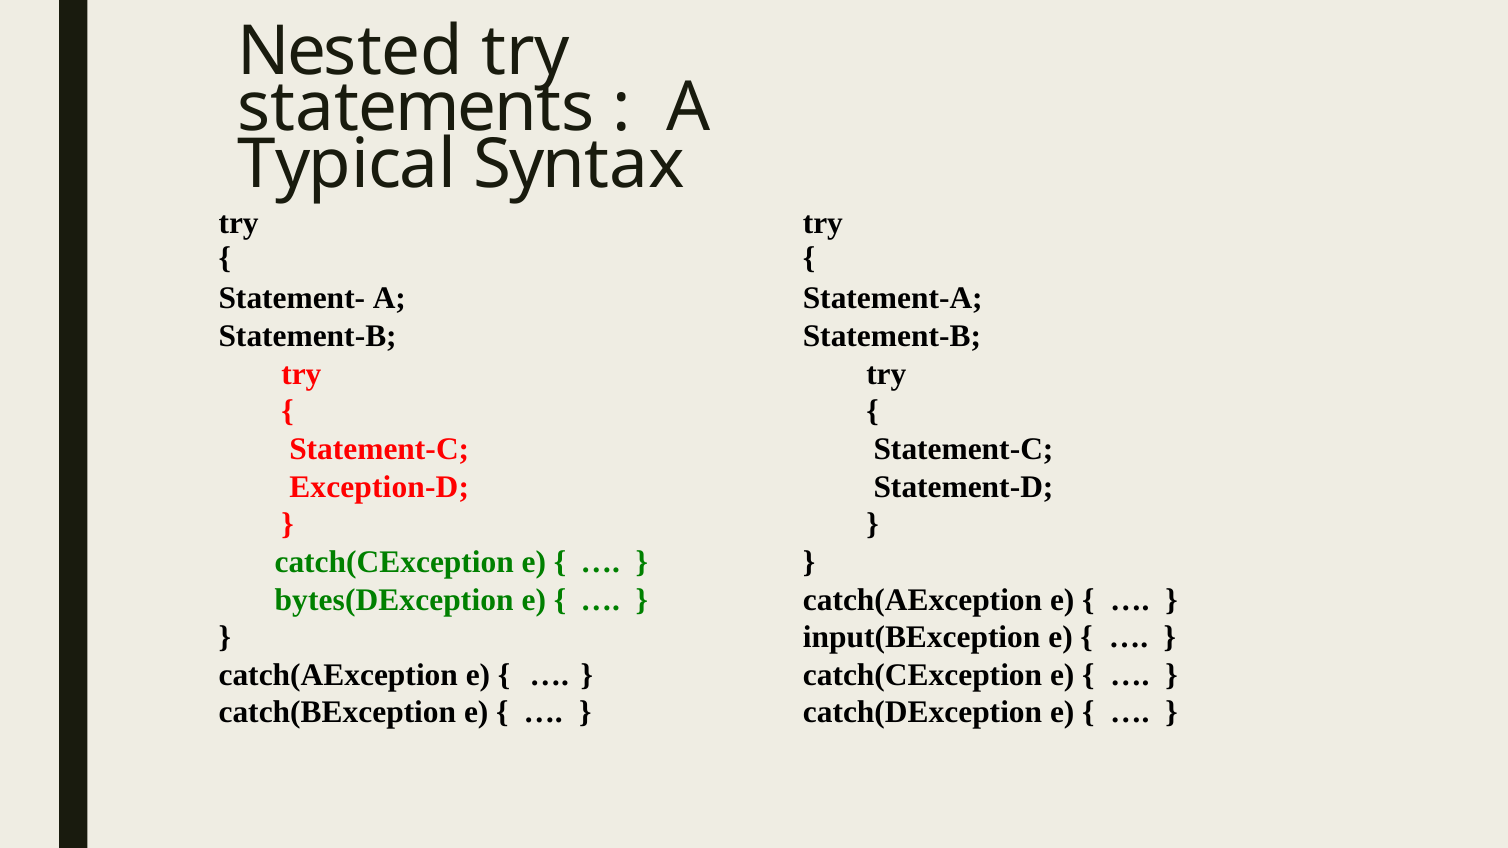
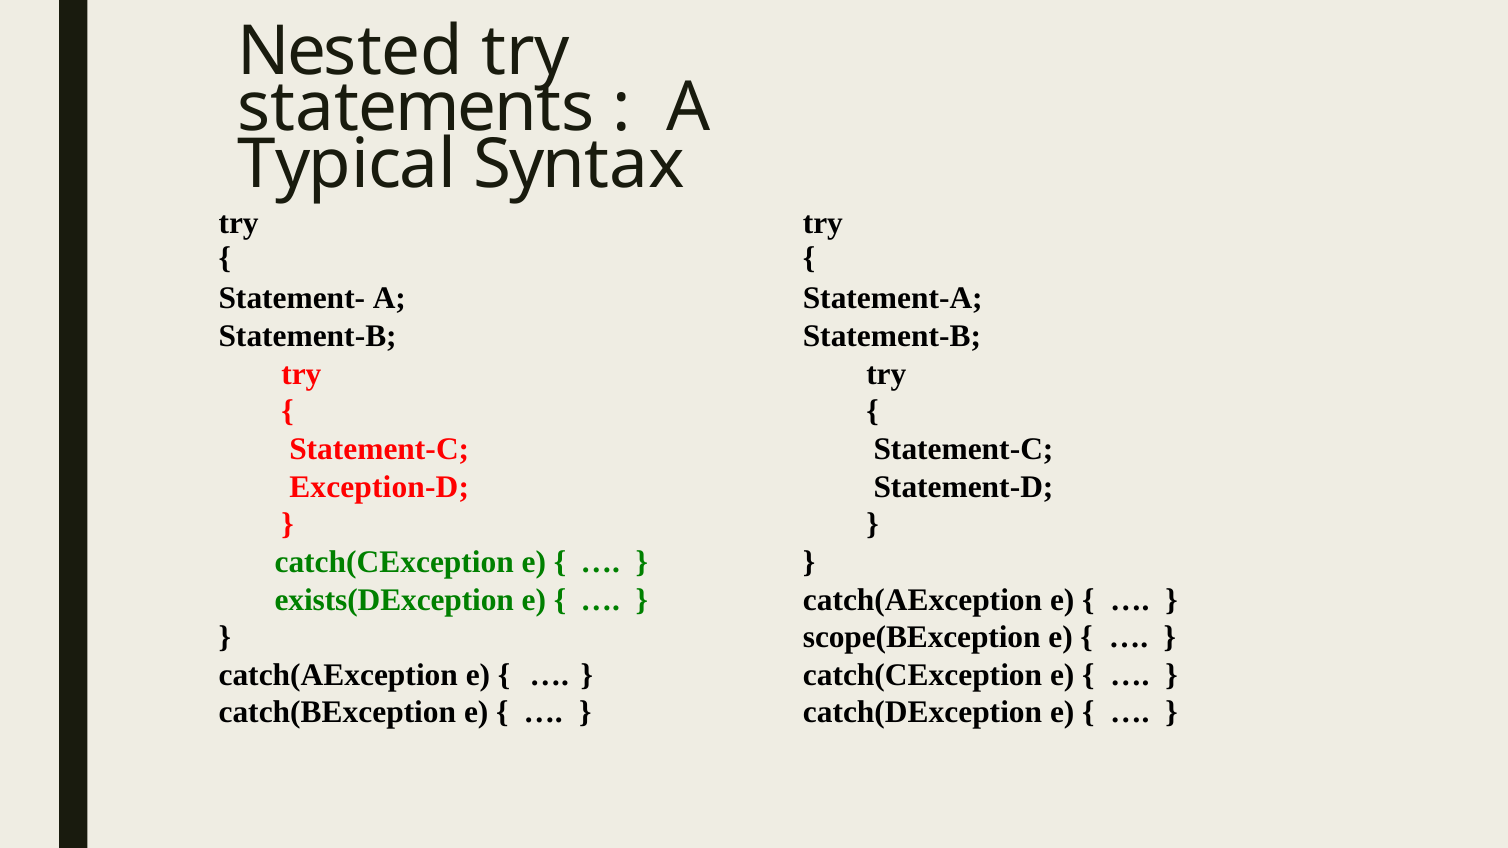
bytes(DException: bytes(DException -> exists(DException
input(BException: input(BException -> scope(BException
